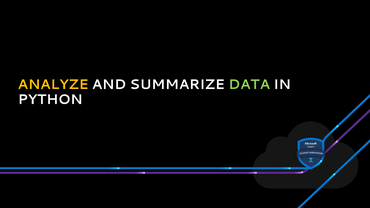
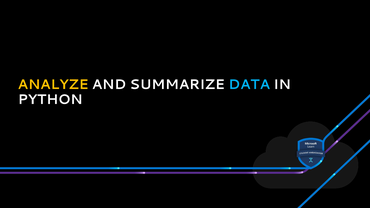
DATA colour: light green -> light blue
